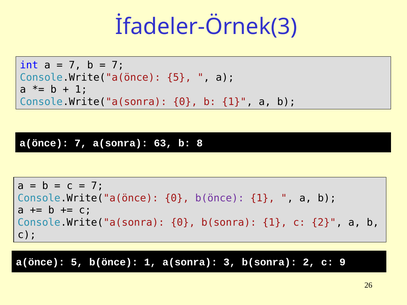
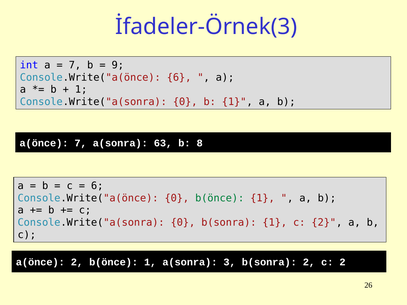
7 at (118, 65): 7 -> 9
Console.Write("a(önce 5: 5 -> 6
7 at (97, 186): 7 -> 6
b(önce at (220, 198) colour: purple -> green
a(önce 5: 5 -> 2
2 c 9: 9 -> 2
